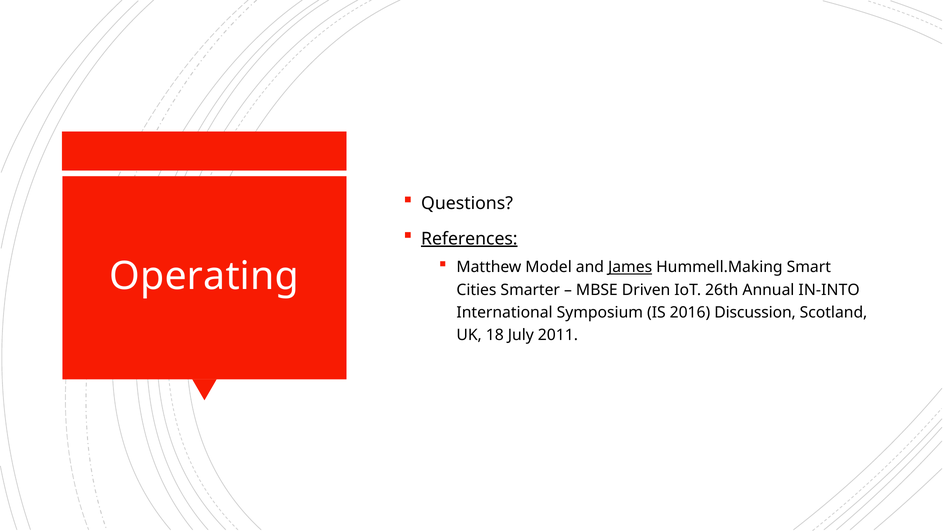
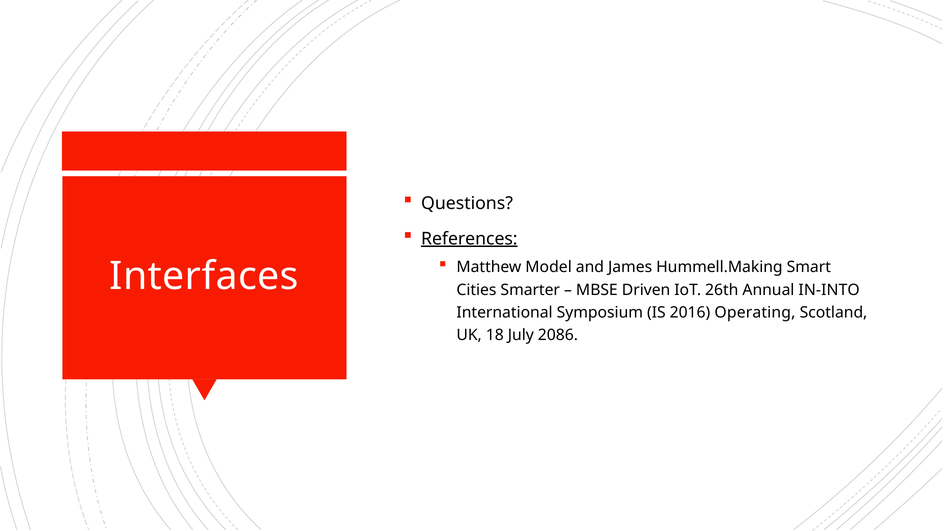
James underline: present -> none
Operating: Operating -> Interfaces
Discussion: Discussion -> Operating
2011: 2011 -> 2086
